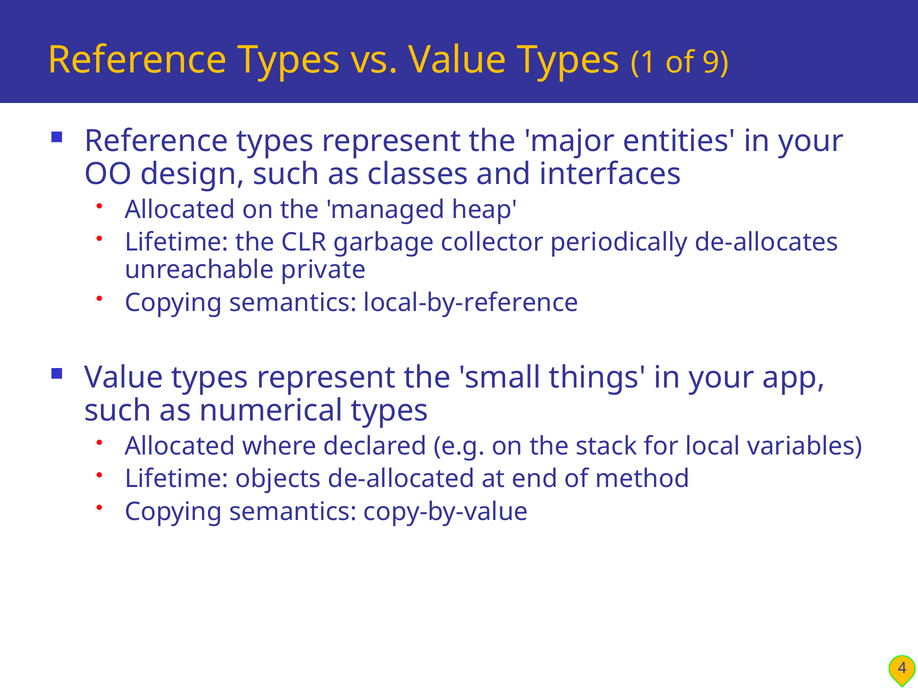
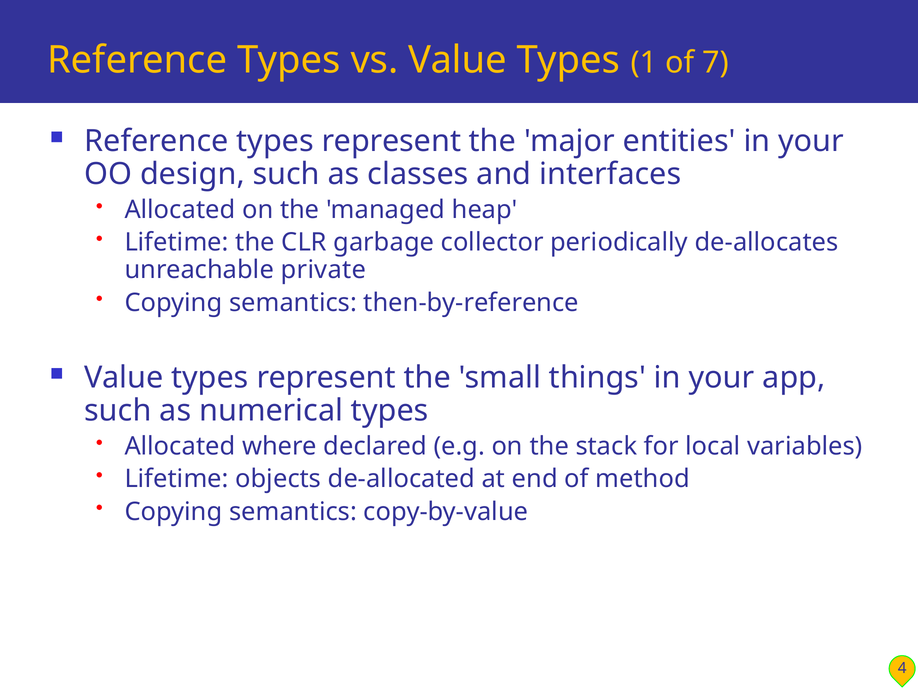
9: 9 -> 7
local-by-reference: local-by-reference -> then-by-reference
